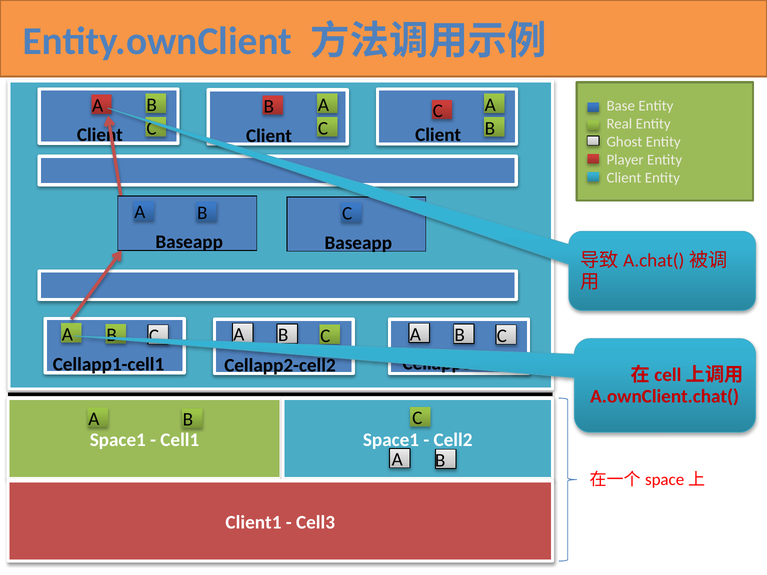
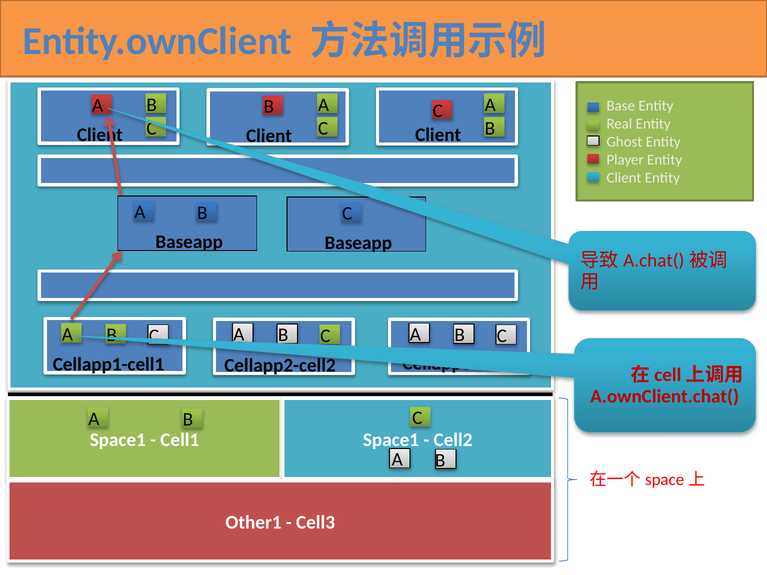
Client1: Client1 -> Other1
